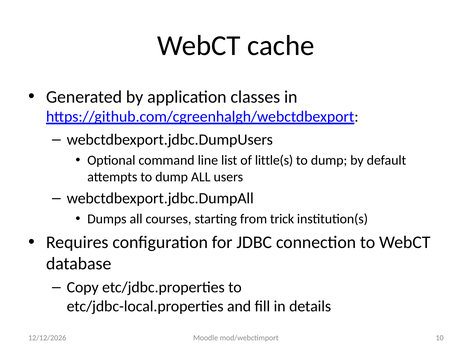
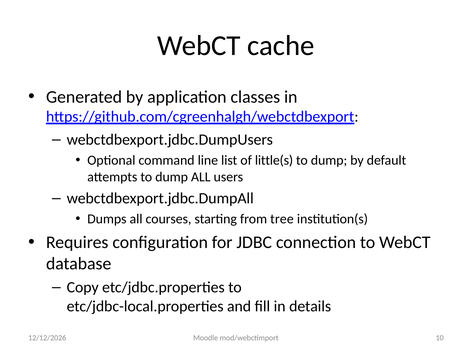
trick: trick -> tree
